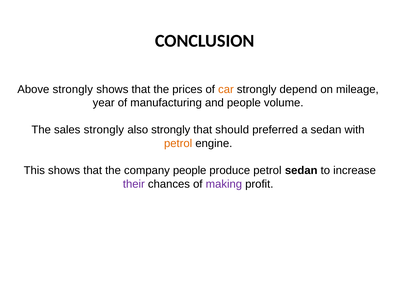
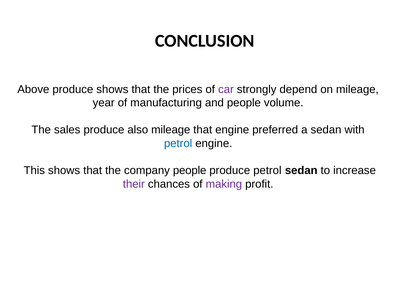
Above strongly: strongly -> produce
car colour: orange -> purple
sales strongly: strongly -> produce
also strongly: strongly -> mileage
that should: should -> engine
petrol at (178, 144) colour: orange -> blue
